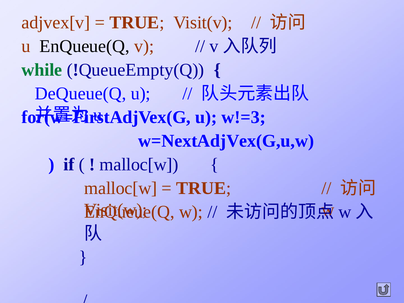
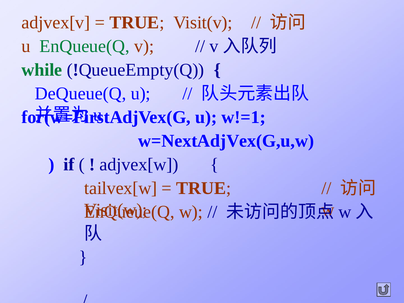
EnQueue(Q at (85, 46) colour: black -> green
w!=3: w!=3 -> w!=1
malloc[w at (139, 165): malloc[w -> adjvex[w
malloc[w at (121, 188): malloc[w -> tailvex[w
